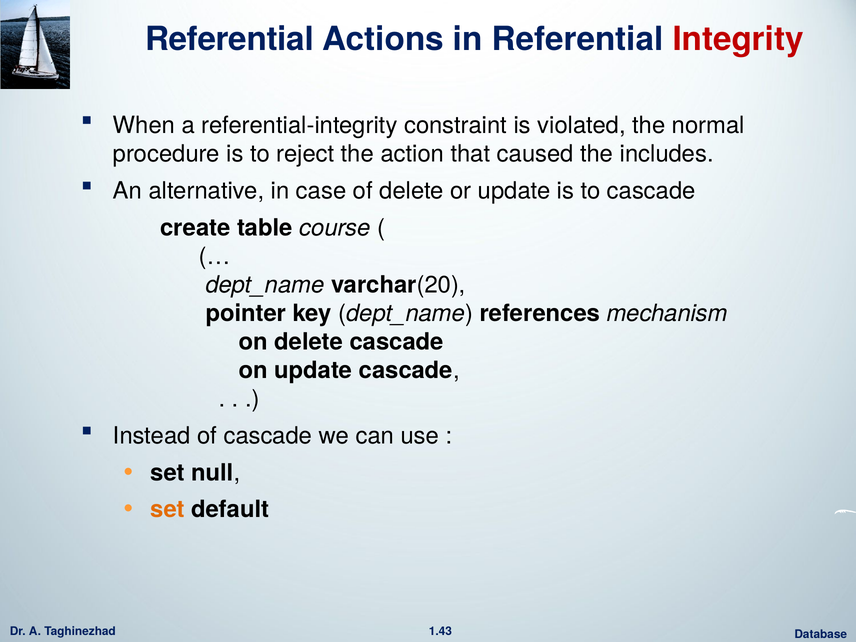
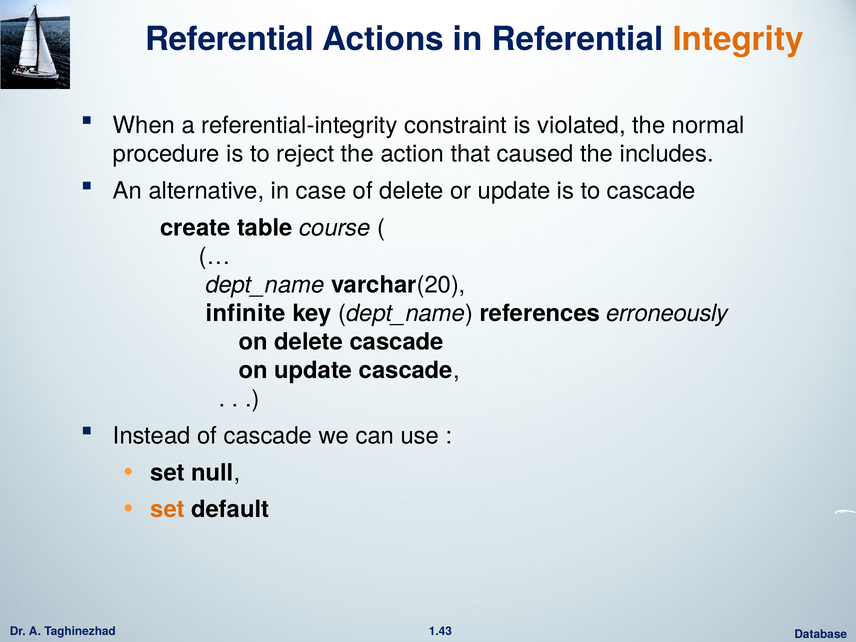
Integrity colour: red -> orange
pointer: pointer -> infinite
mechanism: mechanism -> erroneously
